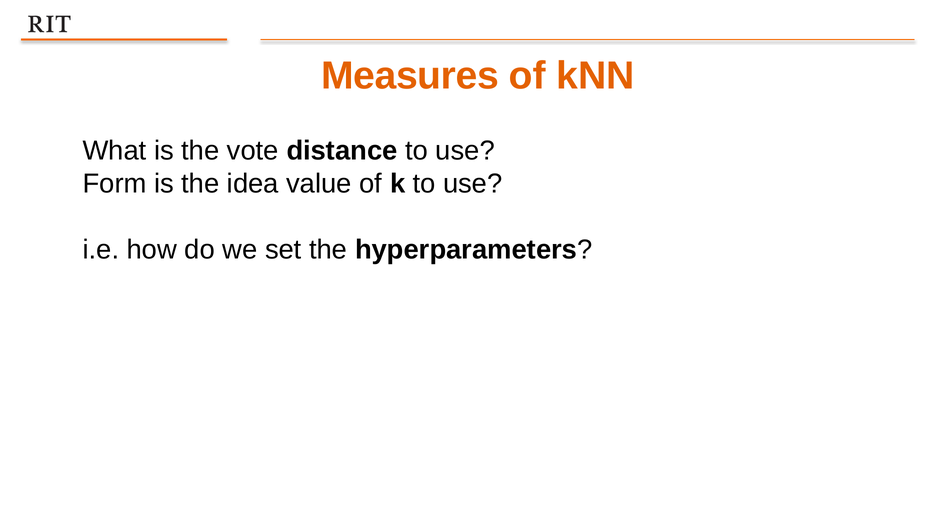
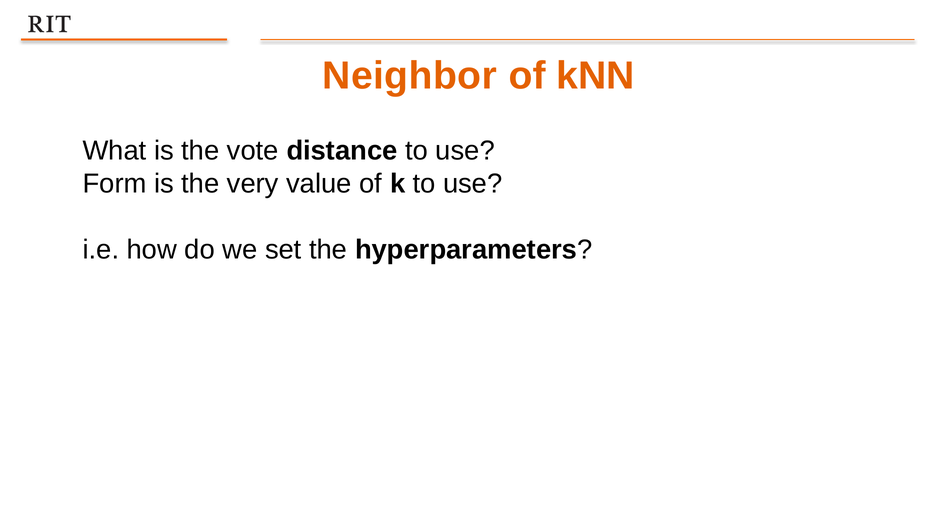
Measures: Measures -> Neighbor
idea: idea -> very
